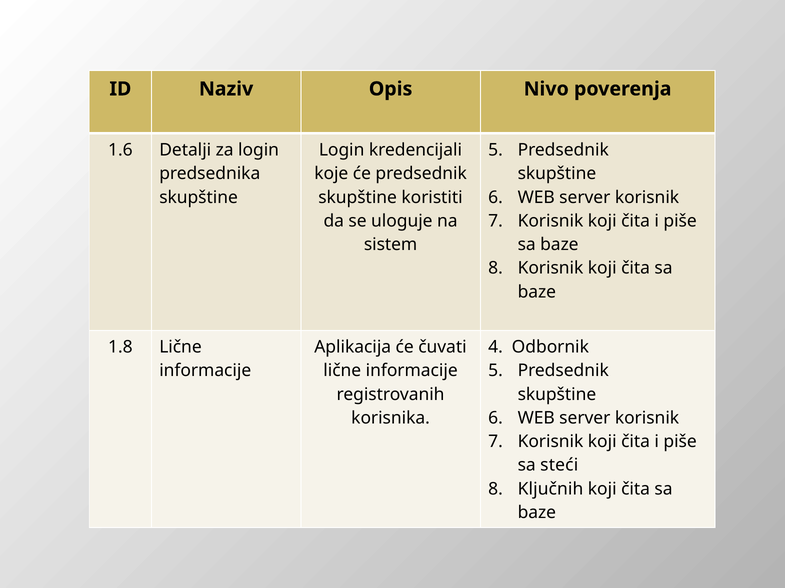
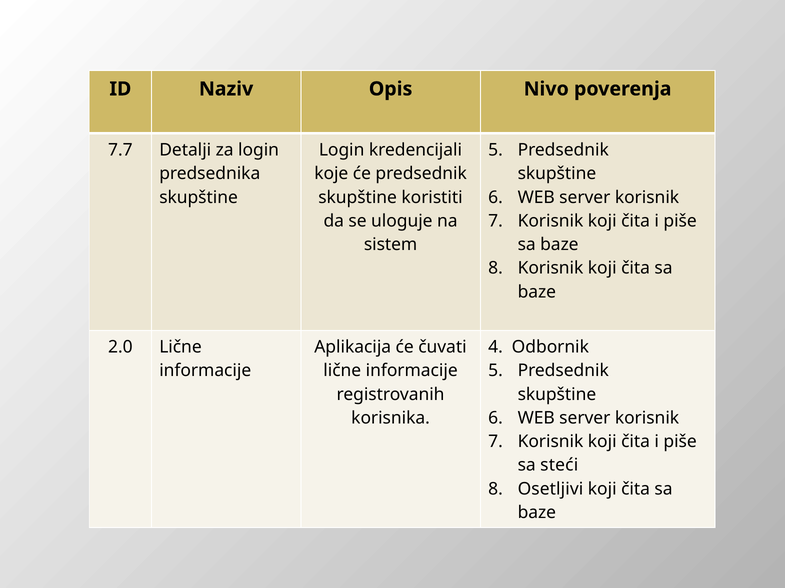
1.6: 1.6 -> 7.7
1.8: 1.8 -> 2.0
Ključnih: Ključnih -> Osetljivi
